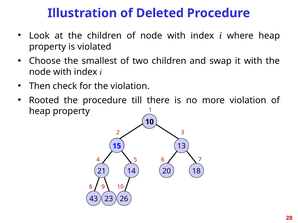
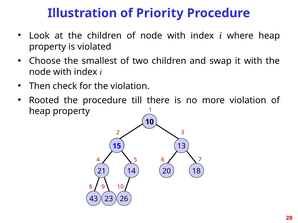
Deleted: Deleted -> Priority
